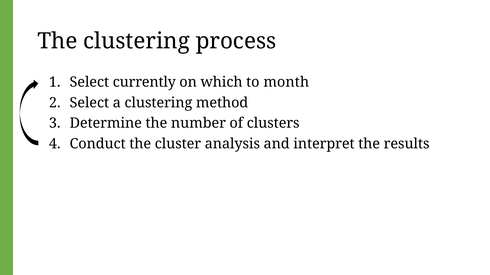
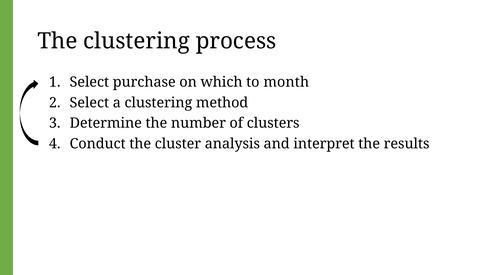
currently: currently -> purchase
